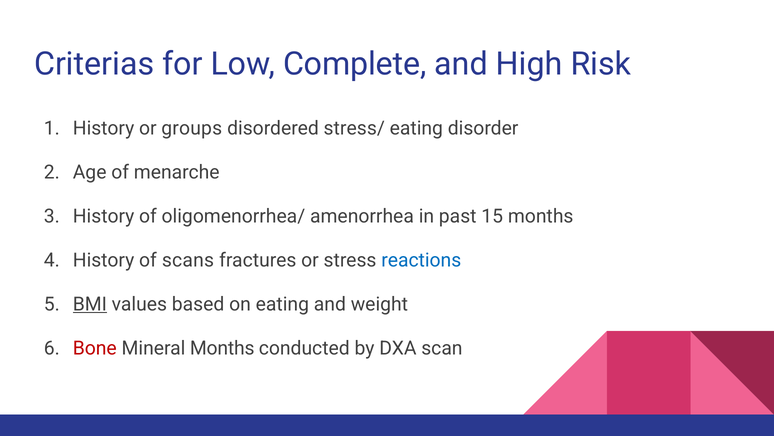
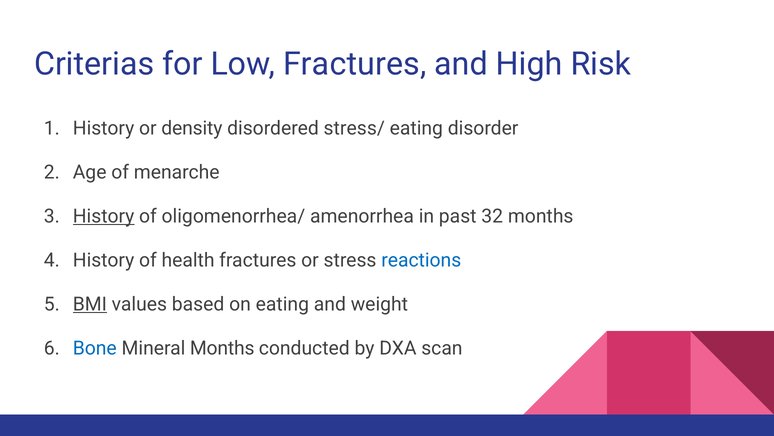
Low Complete: Complete -> Fractures
groups: groups -> density
History at (104, 216) underline: none -> present
15: 15 -> 32
scans: scans -> health
Bone colour: red -> blue
